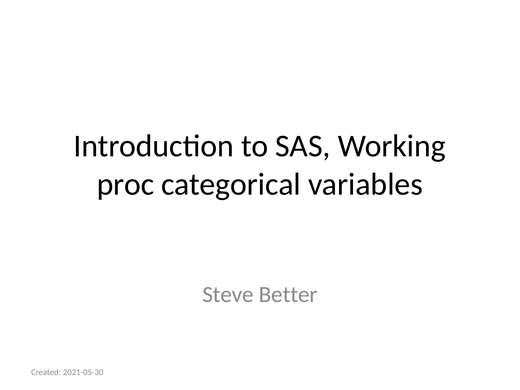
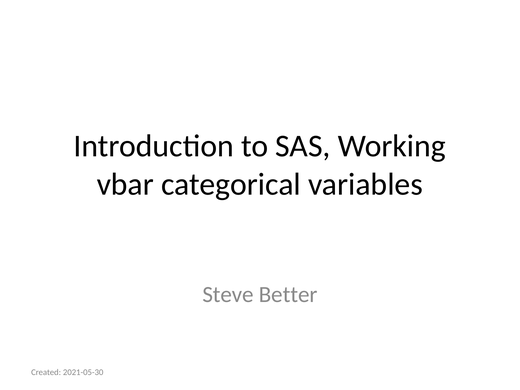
proc: proc -> vbar
